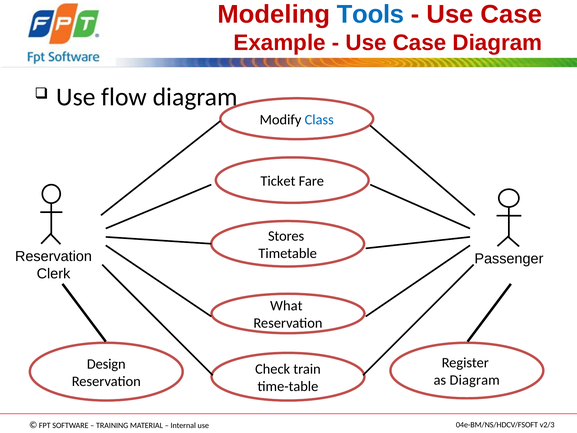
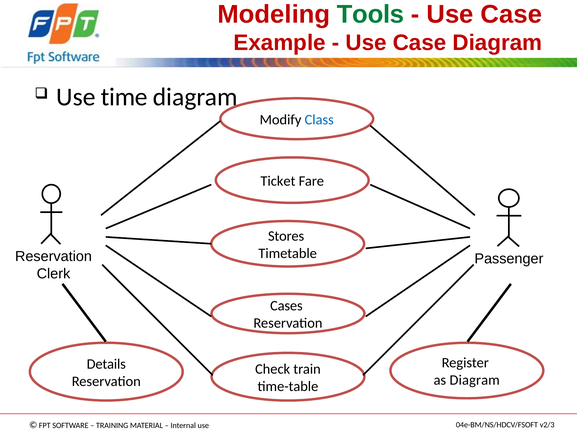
Tools colour: blue -> green
flow: flow -> time
What: What -> Cases
Design: Design -> Details
